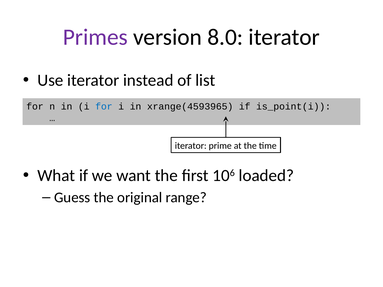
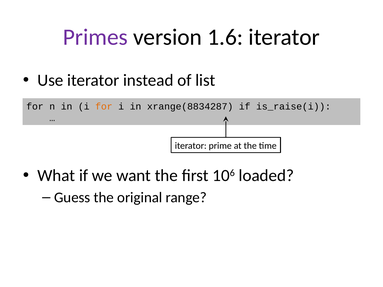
8.0: 8.0 -> 1.6
for at (104, 107) colour: blue -> orange
xrange(4593965: xrange(4593965 -> xrange(8834287
is_point(i: is_point(i -> is_raise(i
